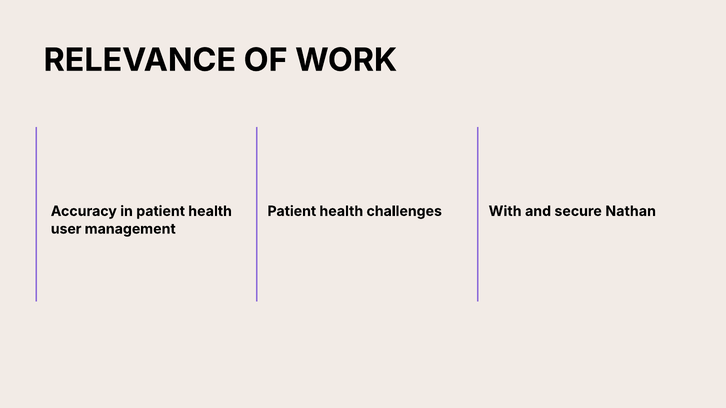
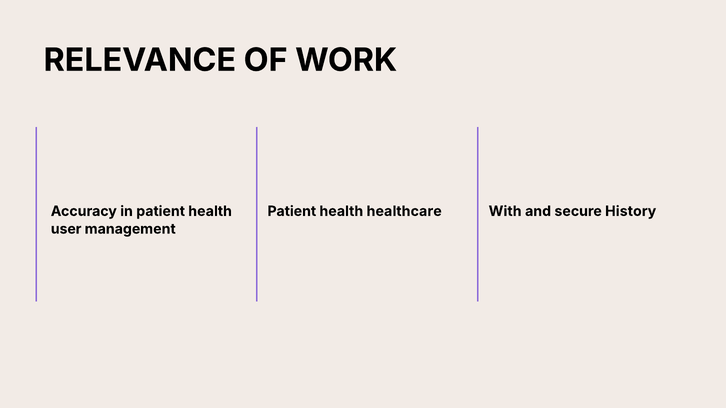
challenges: challenges -> healthcare
Nathan: Nathan -> History
